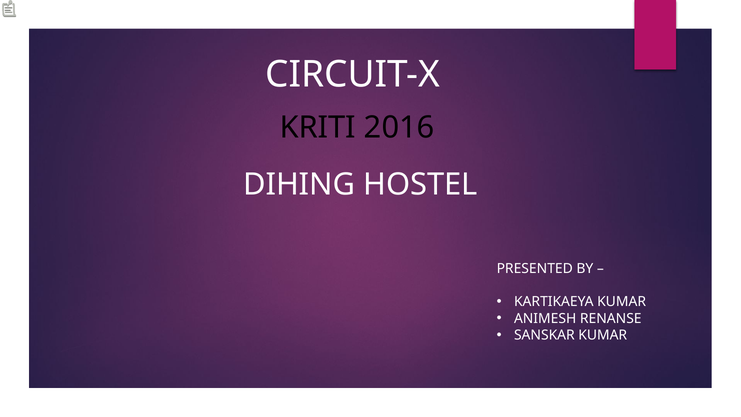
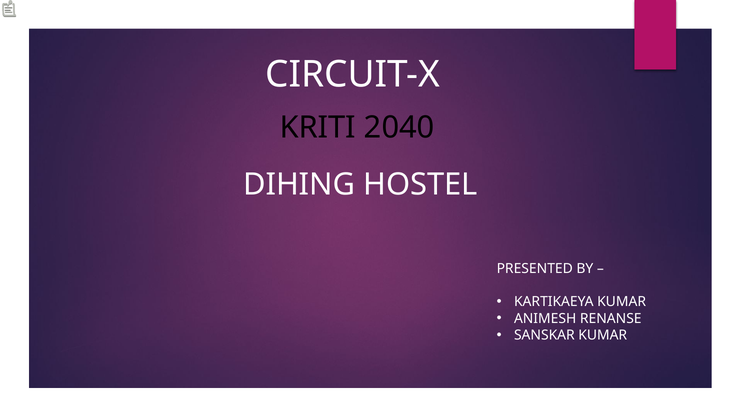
2016: 2016 -> 2040
